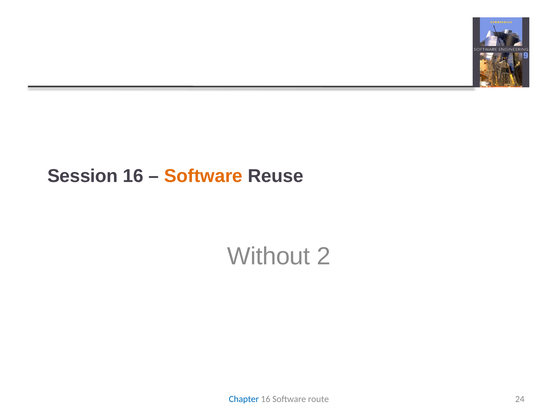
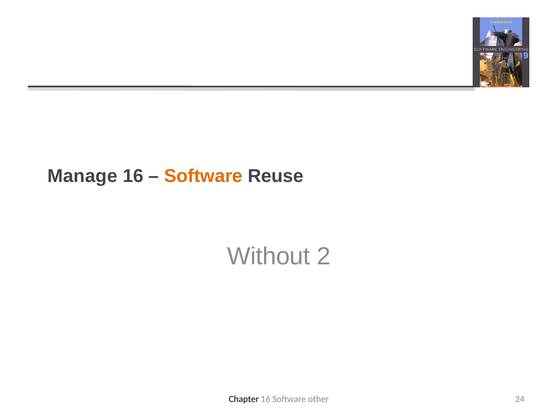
Session: Session -> Manage
Chapter colour: blue -> black
route: route -> other
